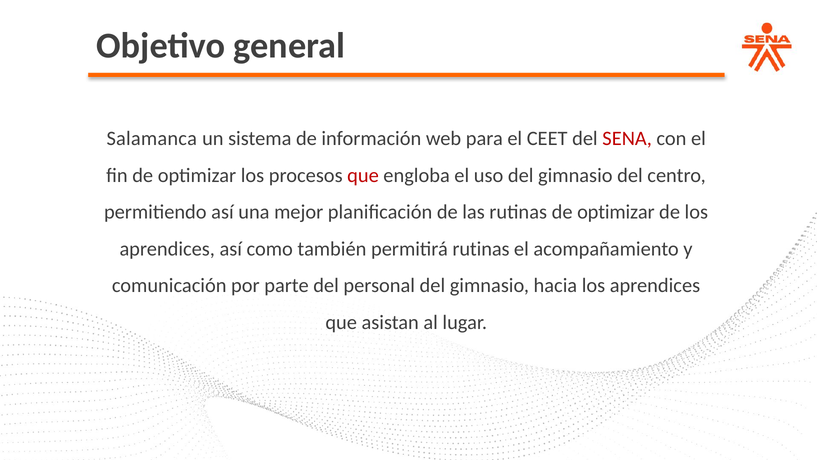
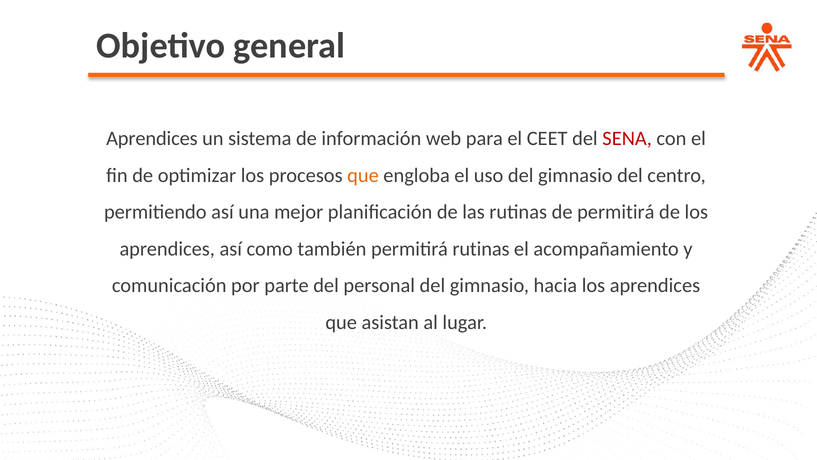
Salamanca at (152, 138): Salamanca -> Aprendices
que at (363, 175) colour: red -> orange
rutinas de optimizar: optimizar -> permitirá
